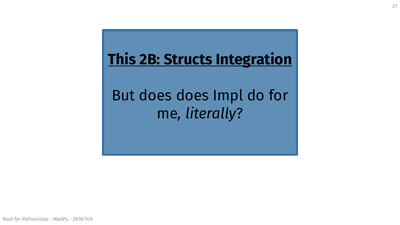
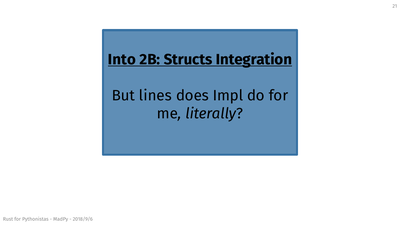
This: This -> Into
But does: does -> lines
